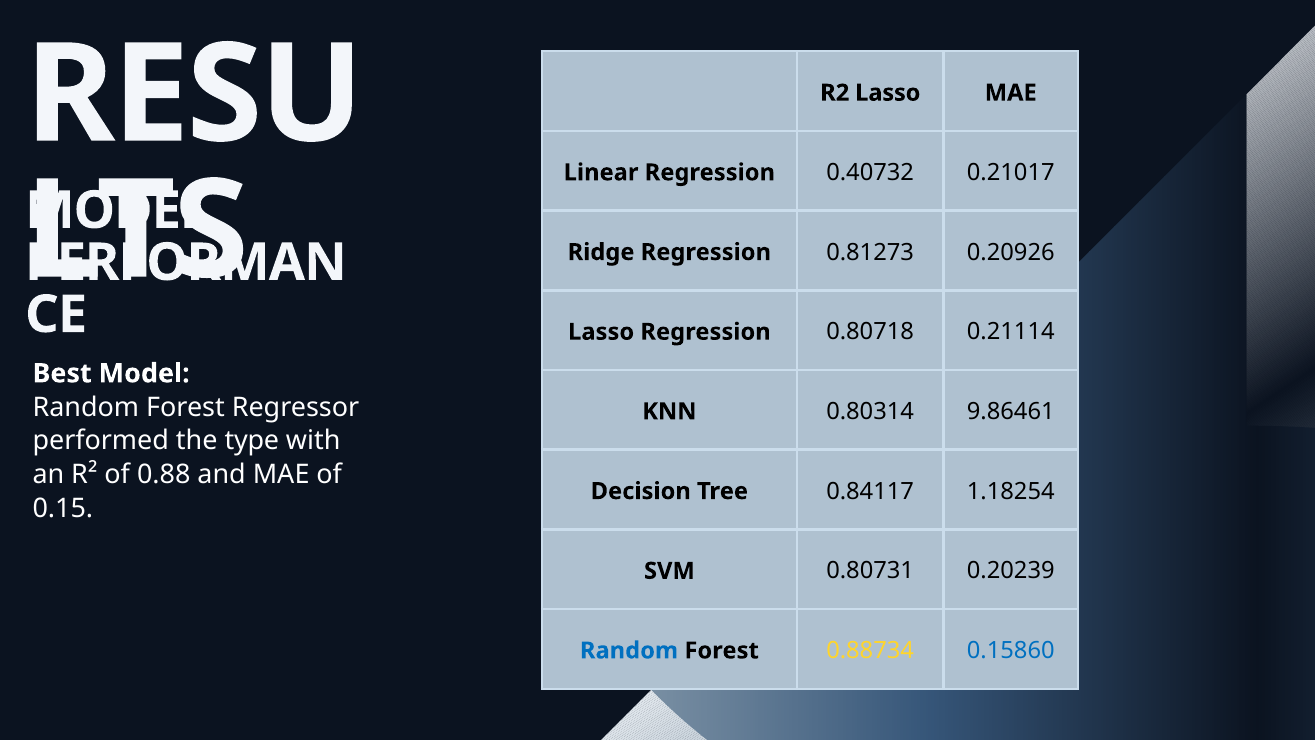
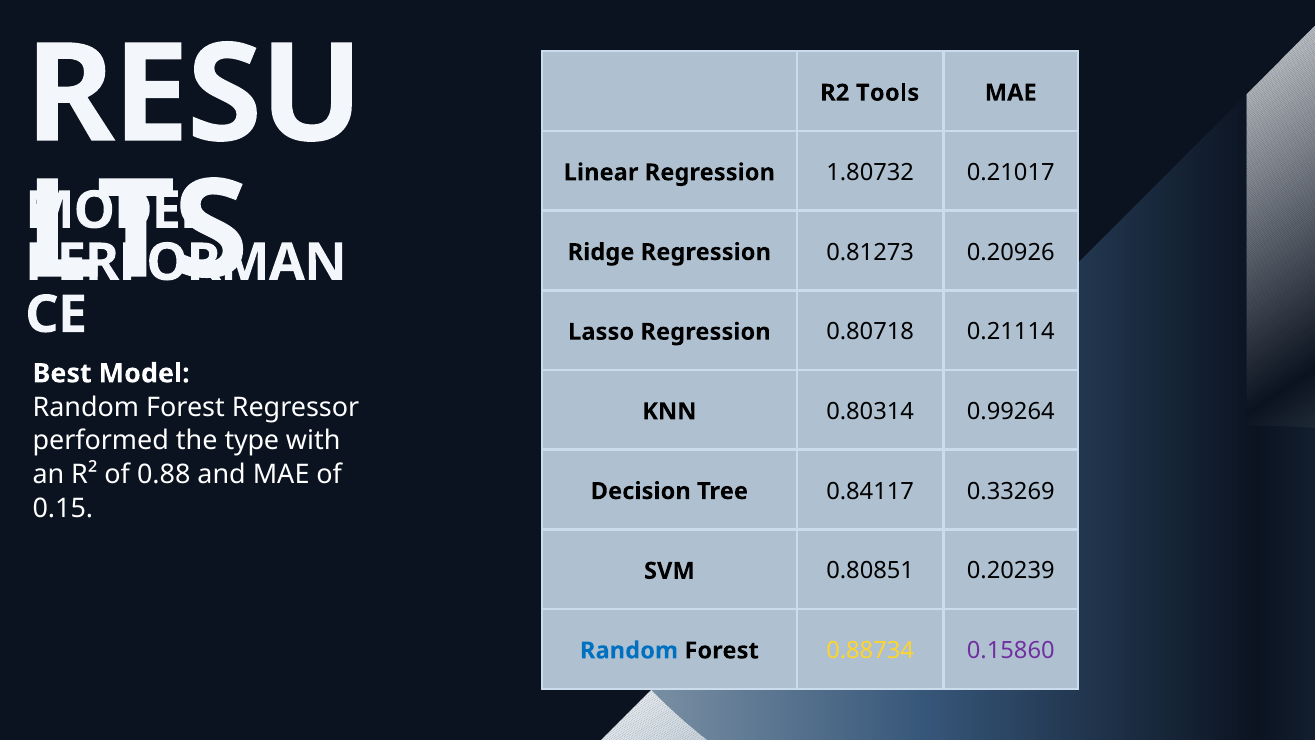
R2 Lasso: Lasso -> Tools
0.40732: 0.40732 -> 1.80732
9.86461: 9.86461 -> 0.99264
1.18254: 1.18254 -> 0.33269
0.80731: 0.80731 -> 0.80851
0.15860 colour: blue -> purple
